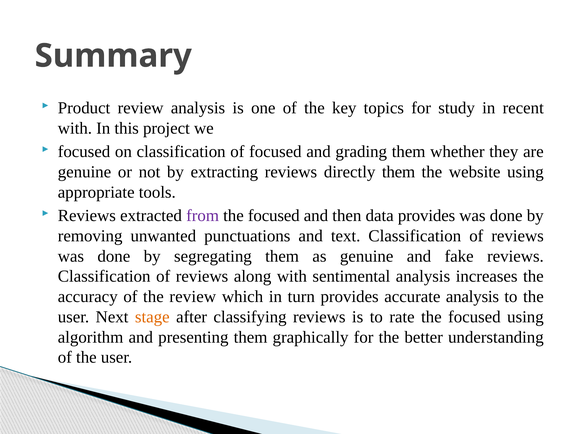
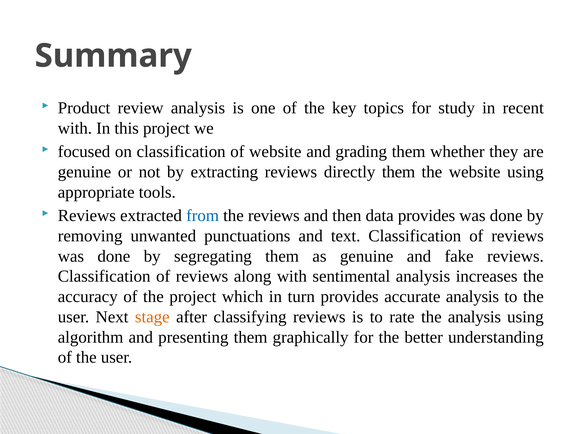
of focused: focused -> website
from colour: purple -> blue
focused at (274, 216): focused -> reviews
the review: review -> project
rate the focused: focused -> analysis
